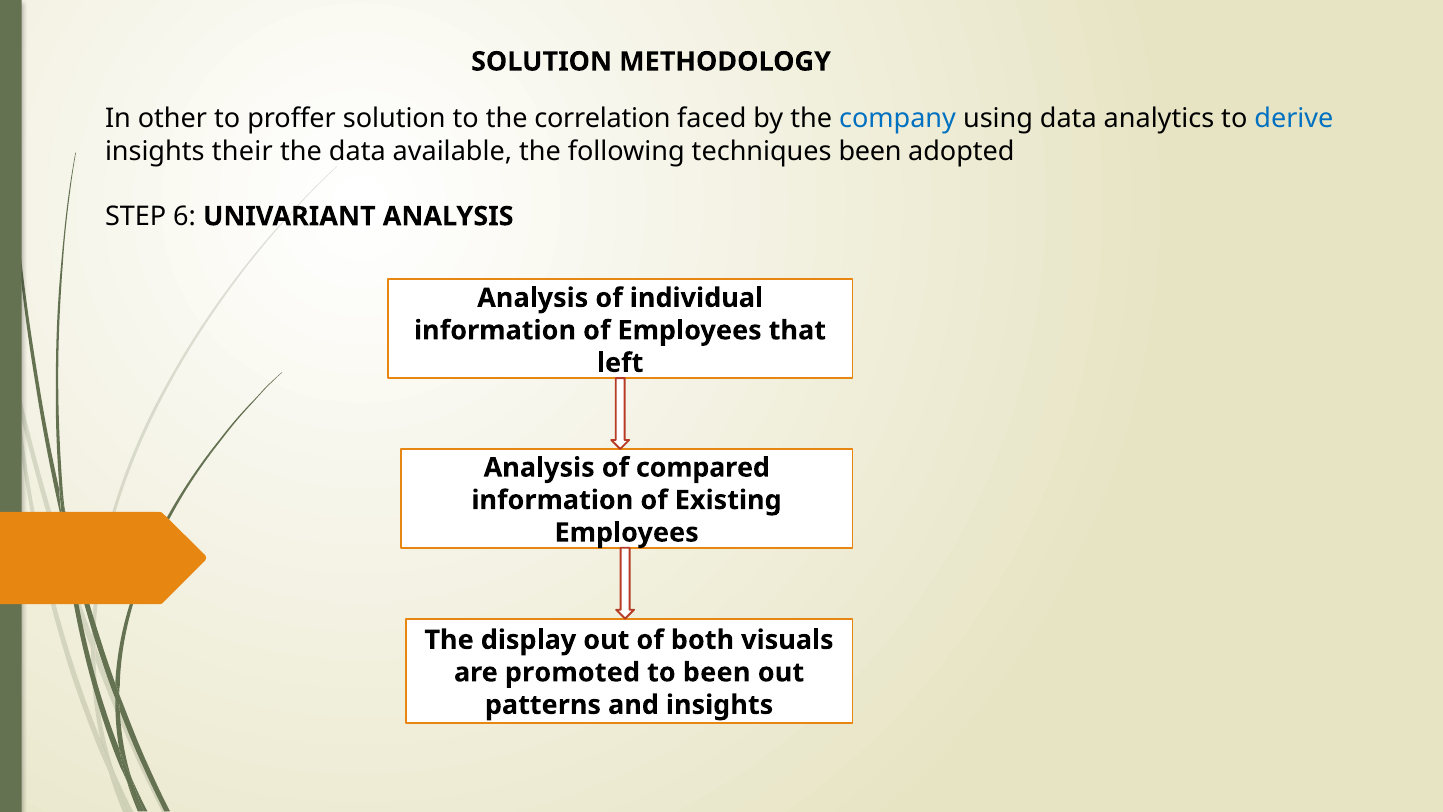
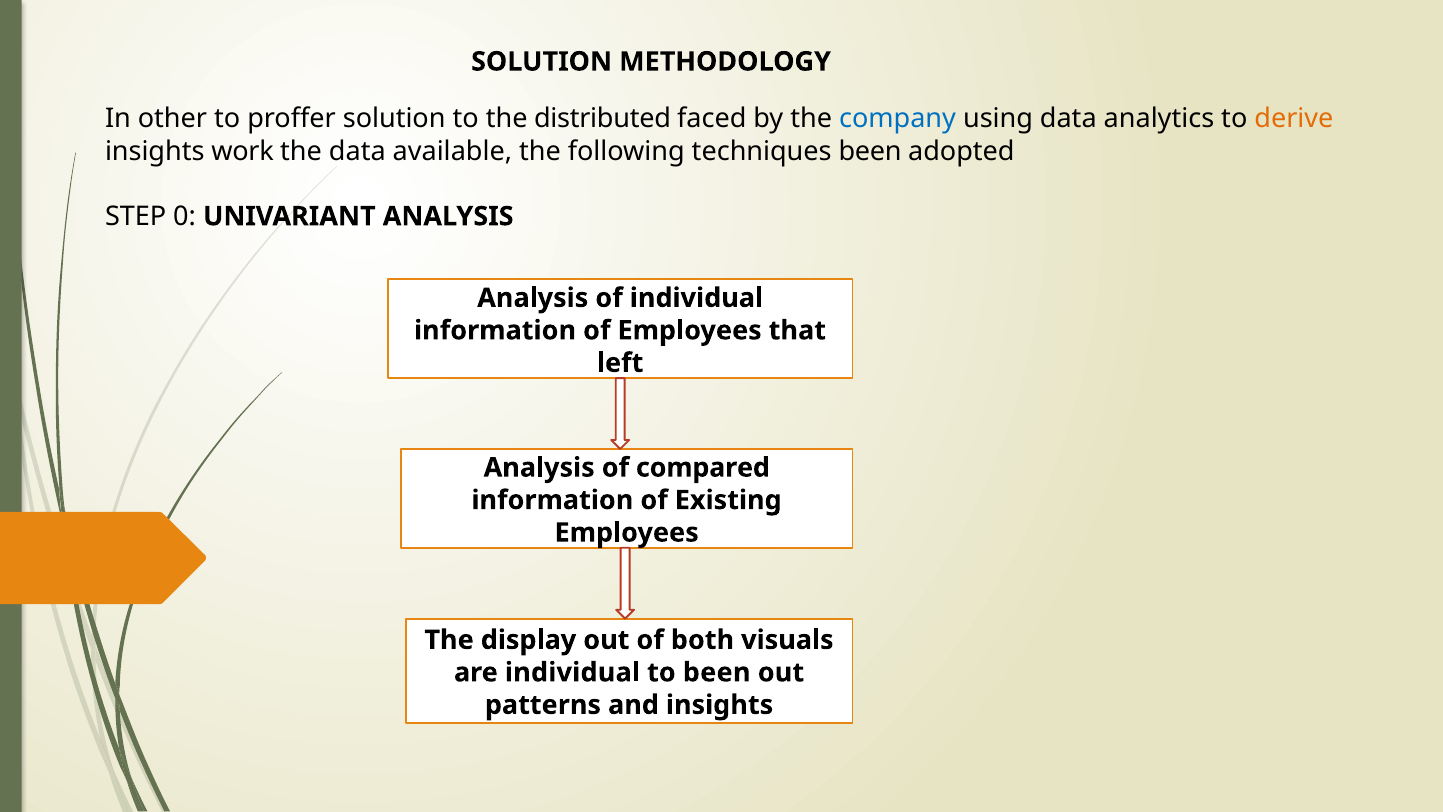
correlation: correlation -> distributed
derive colour: blue -> orange
their: their -> work
6: 6 -> 0
are promoted: promoted -> individual
